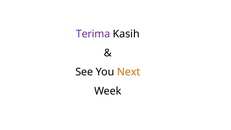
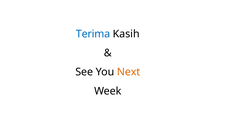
Terima colour: purple -> blue
